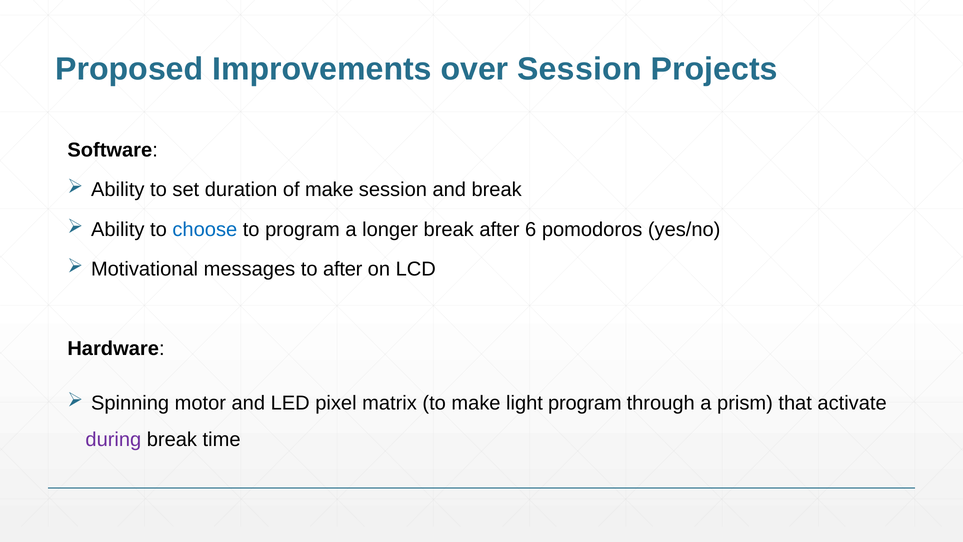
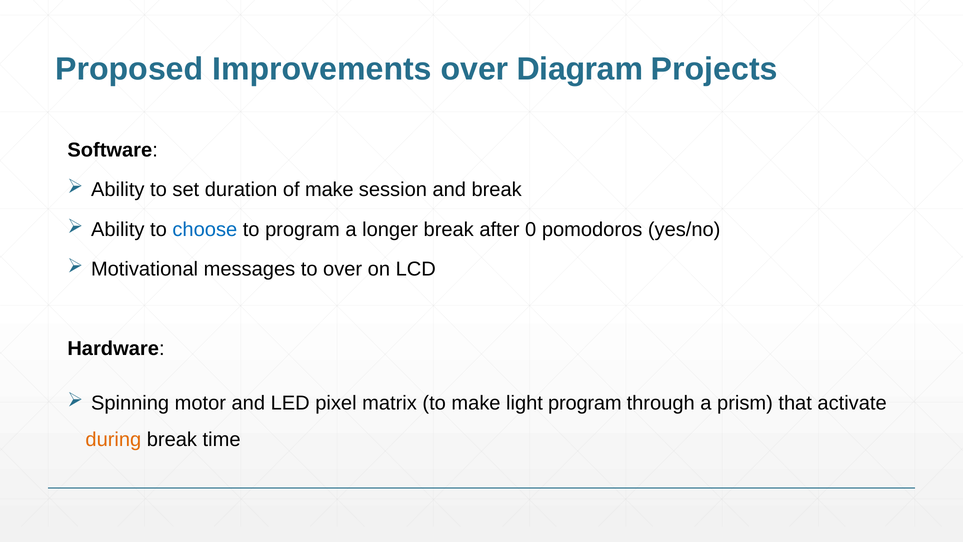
over Session: Session -> Diagram
6: 6 -> 0
to after: after -> over
during colour: purple -> orange
